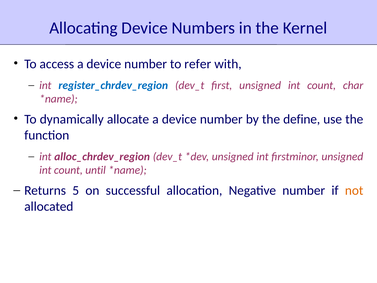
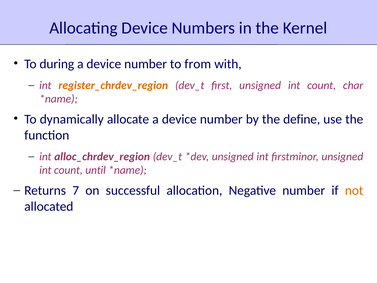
access: access -> during
refer: refer -> from
register_chrdev_region colour: blue -> orange
5: 5 -> 7
